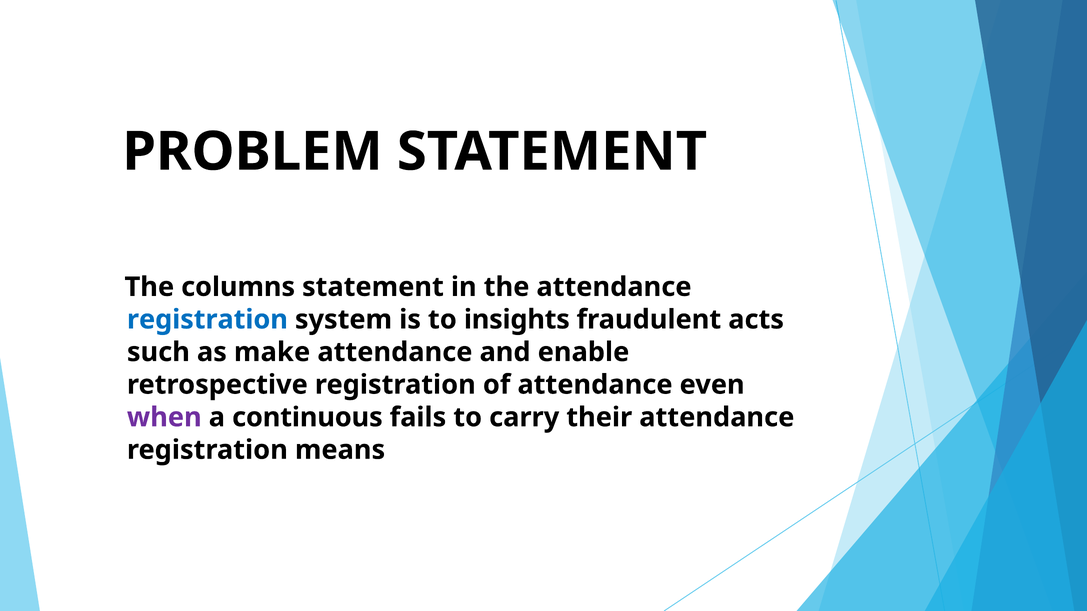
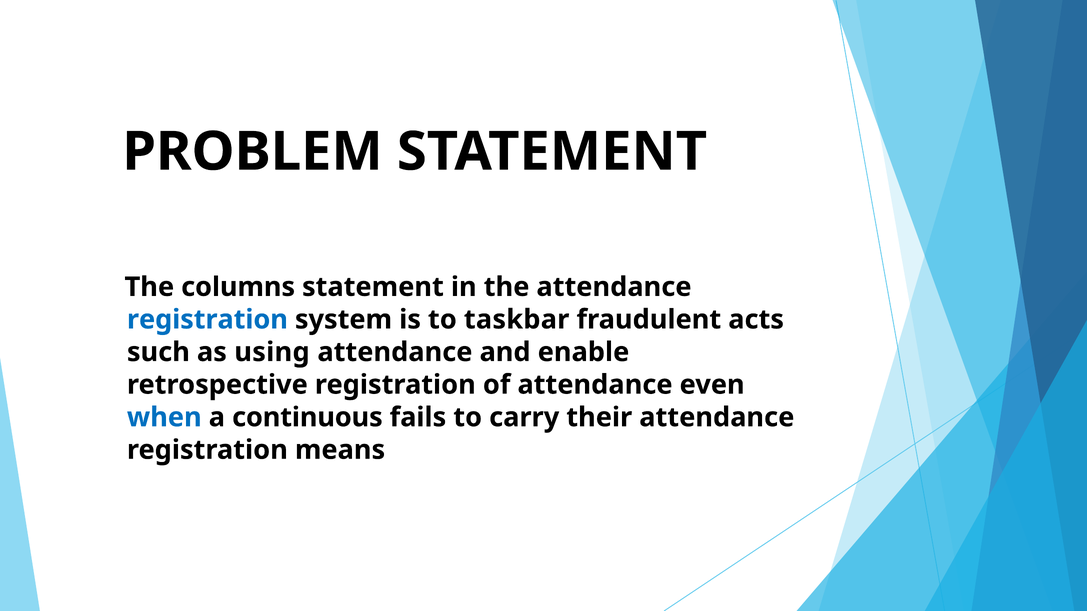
insights: insights -> taskbar
make: make -> using
when colour: purple -> blue
